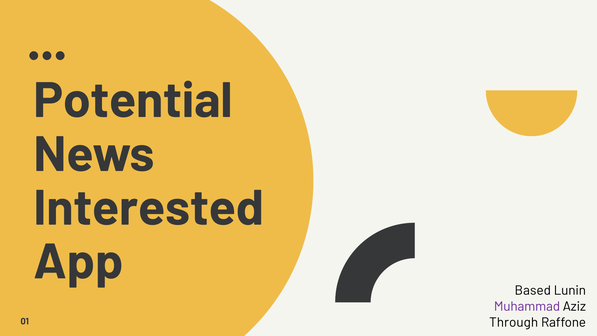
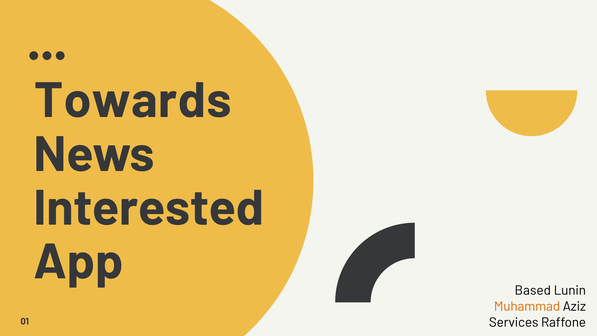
Potential: Potential -> Towards
Muhammad colour: purple -> orange
Through: Through -> Services
